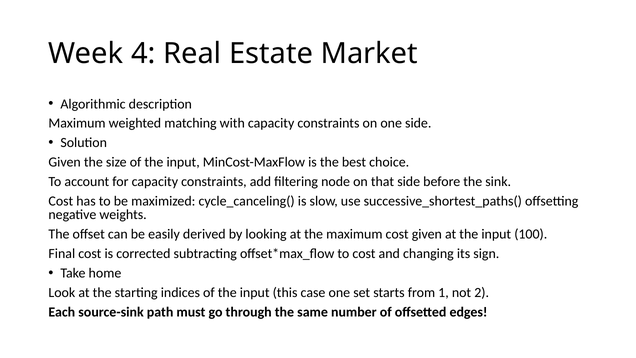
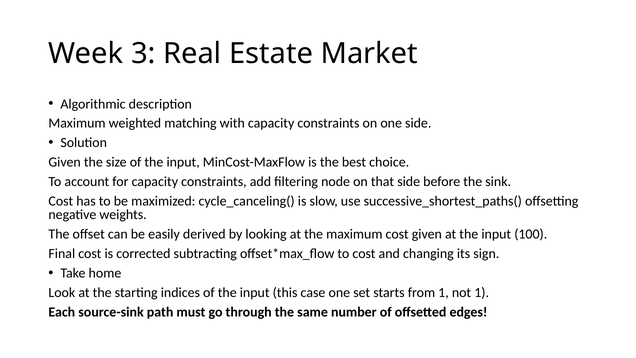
4: 4 -> 3
not 2: 2 -> 1
